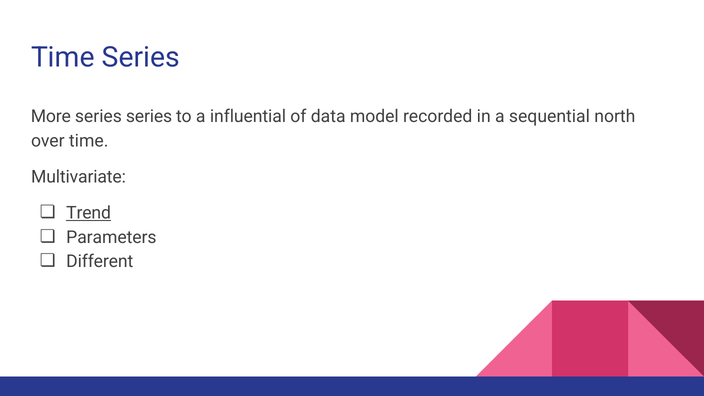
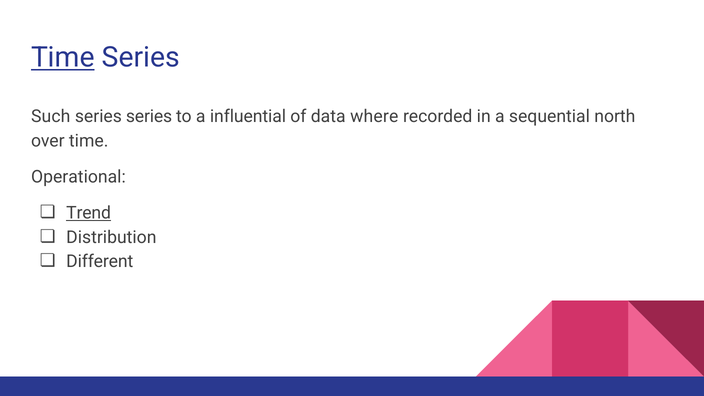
Time at (63, 58) underline: none -> present
More: More -> Such
model: model -> where
Multivariate: Multivariate -> Operational
Parameters: Parameters -> Distribution
